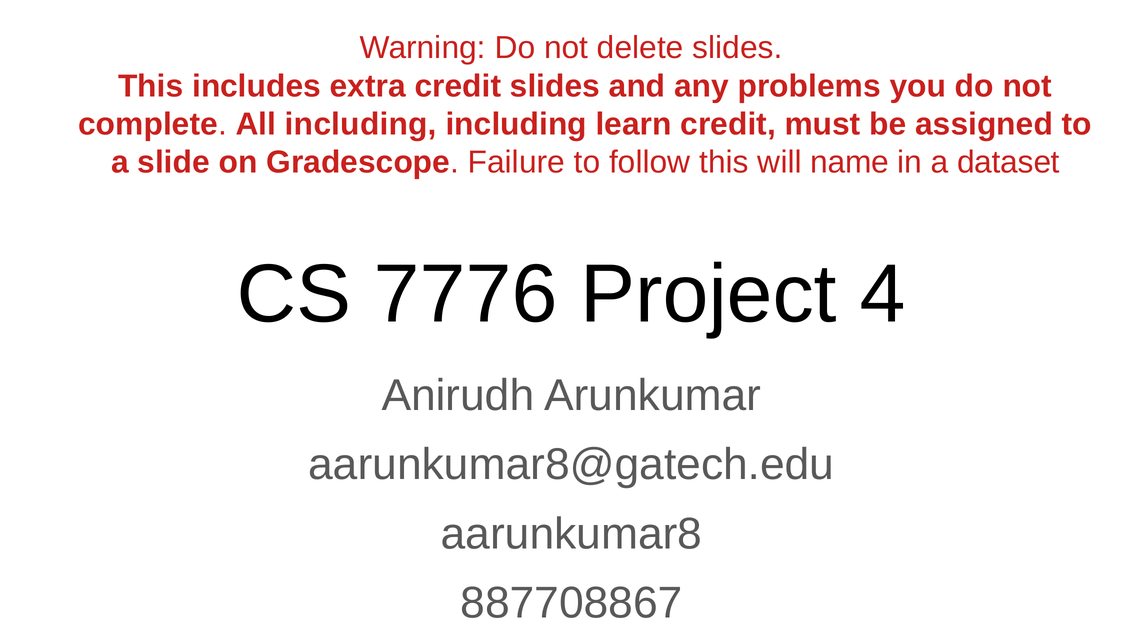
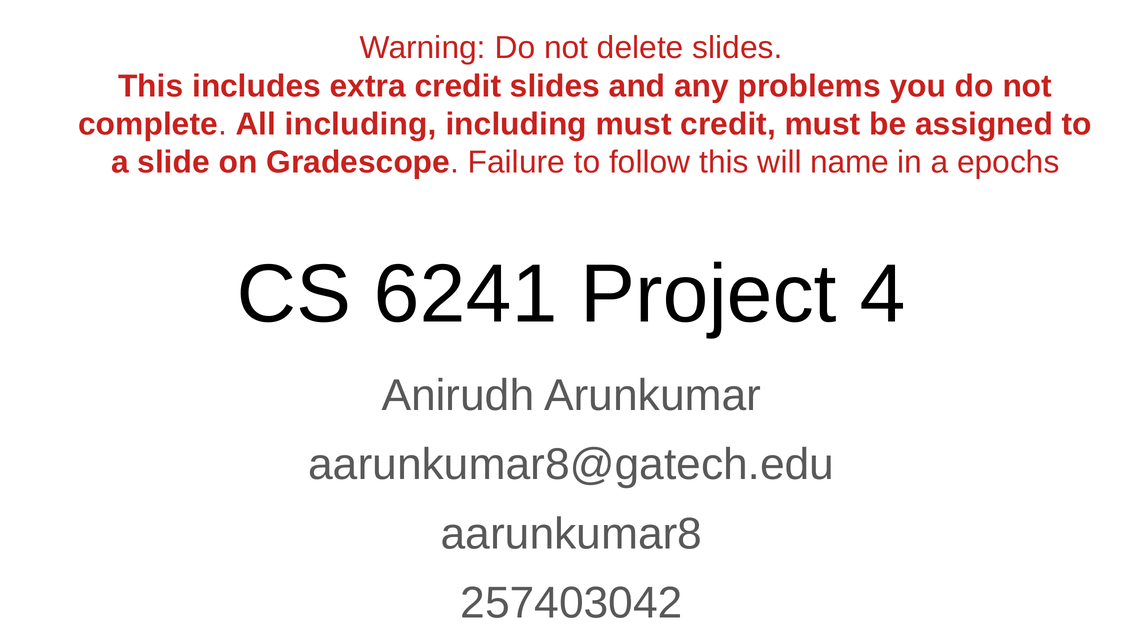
including learn: learn -> must
dataset: dataset -> epochs
7776: 7776 -> 6241
887708867: 887708867 -> 257403042
